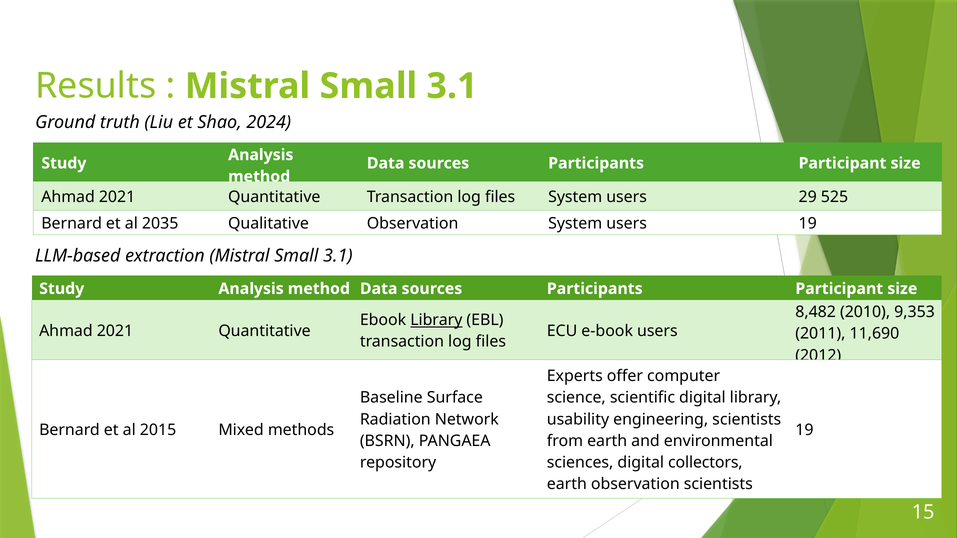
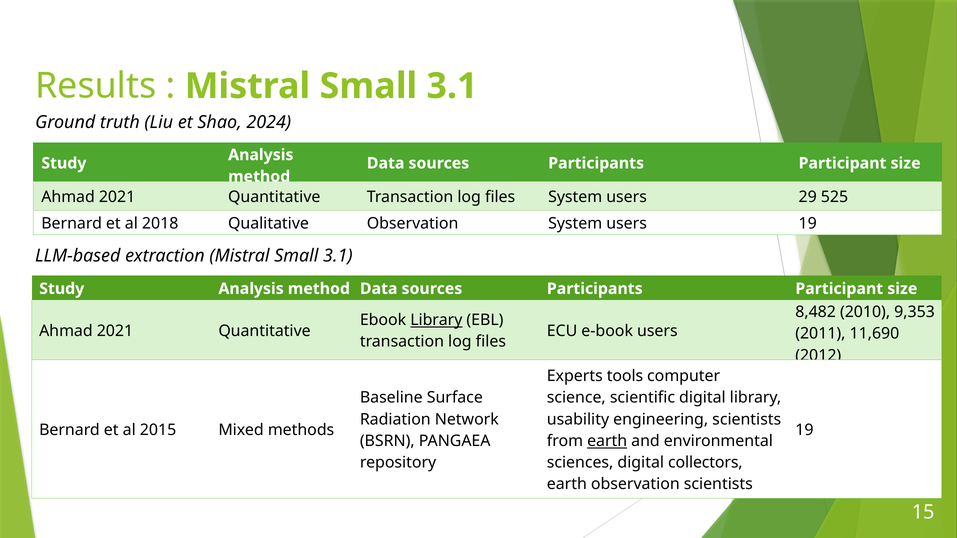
2035: 2035 -> 2018
offer: offer -> tools
earth at (607, 441) underline: none -> present
